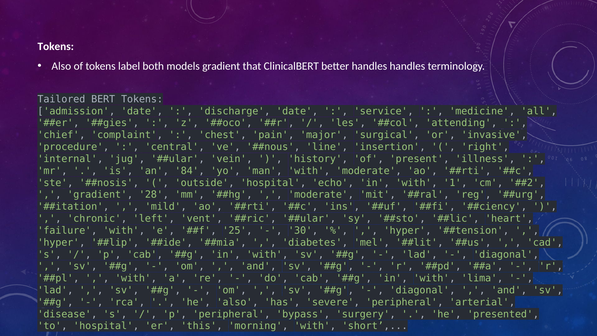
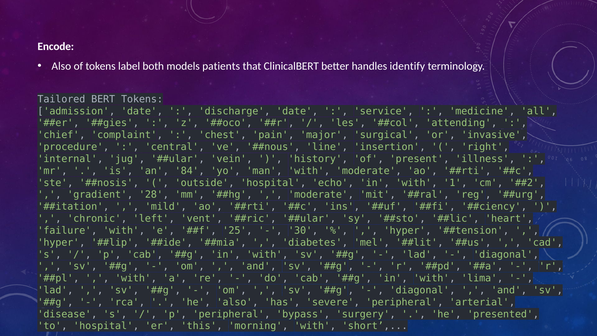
Tokens at (56, 46): Tokens -> Encode
models gradient: gradient -> patients
handles handles: handles -> identify
